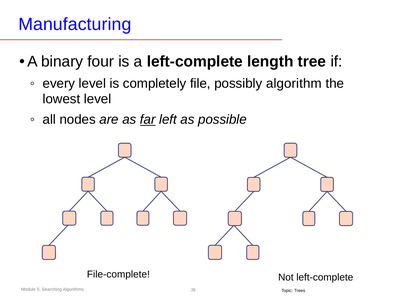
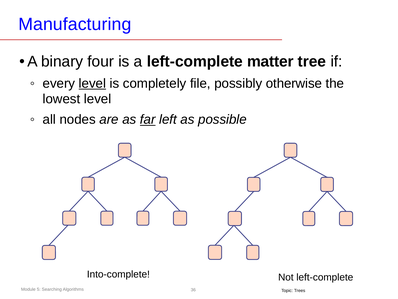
length: length -> matter
level at (92, 83) underline: none -> present
algorithm: algorithm -> otherwise
File-complete: File-complete -> Into-complete
